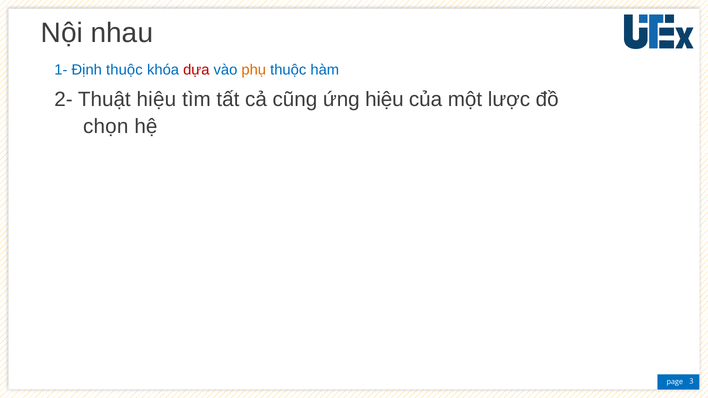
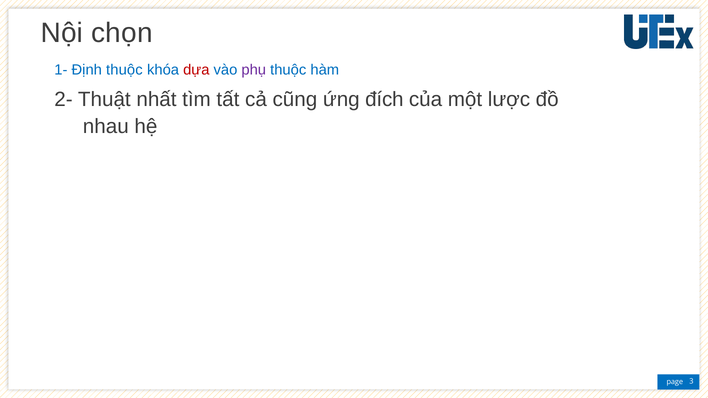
nhau: nhau -> chọn
phụ colour: orange -> purple
Thuật hiệu: hiệu -> nhất
ứng hiệu: hiệu -> đích
chọn: chọn -> nhau
